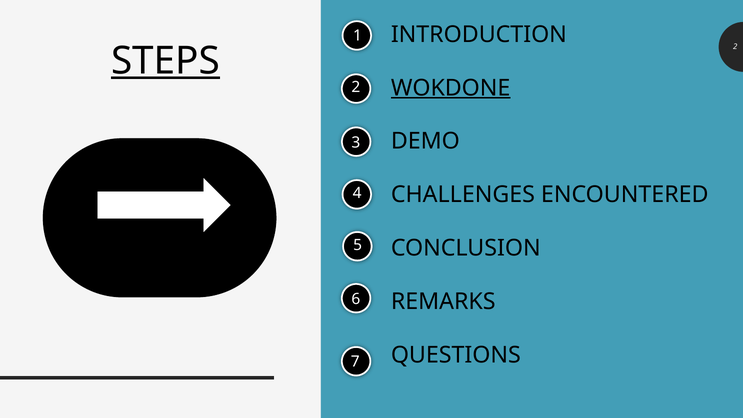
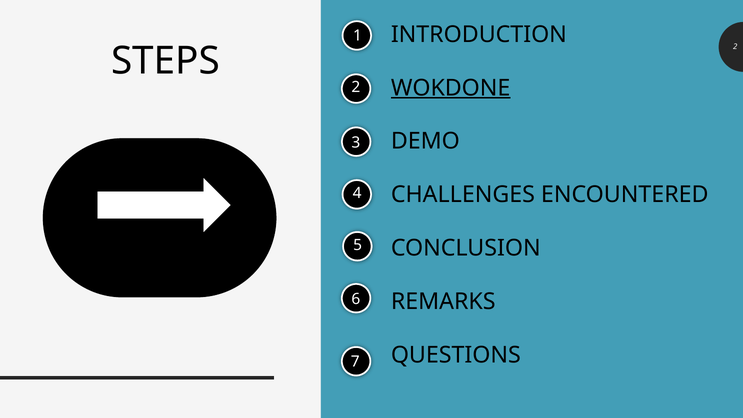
STEPS underline: present -> none
